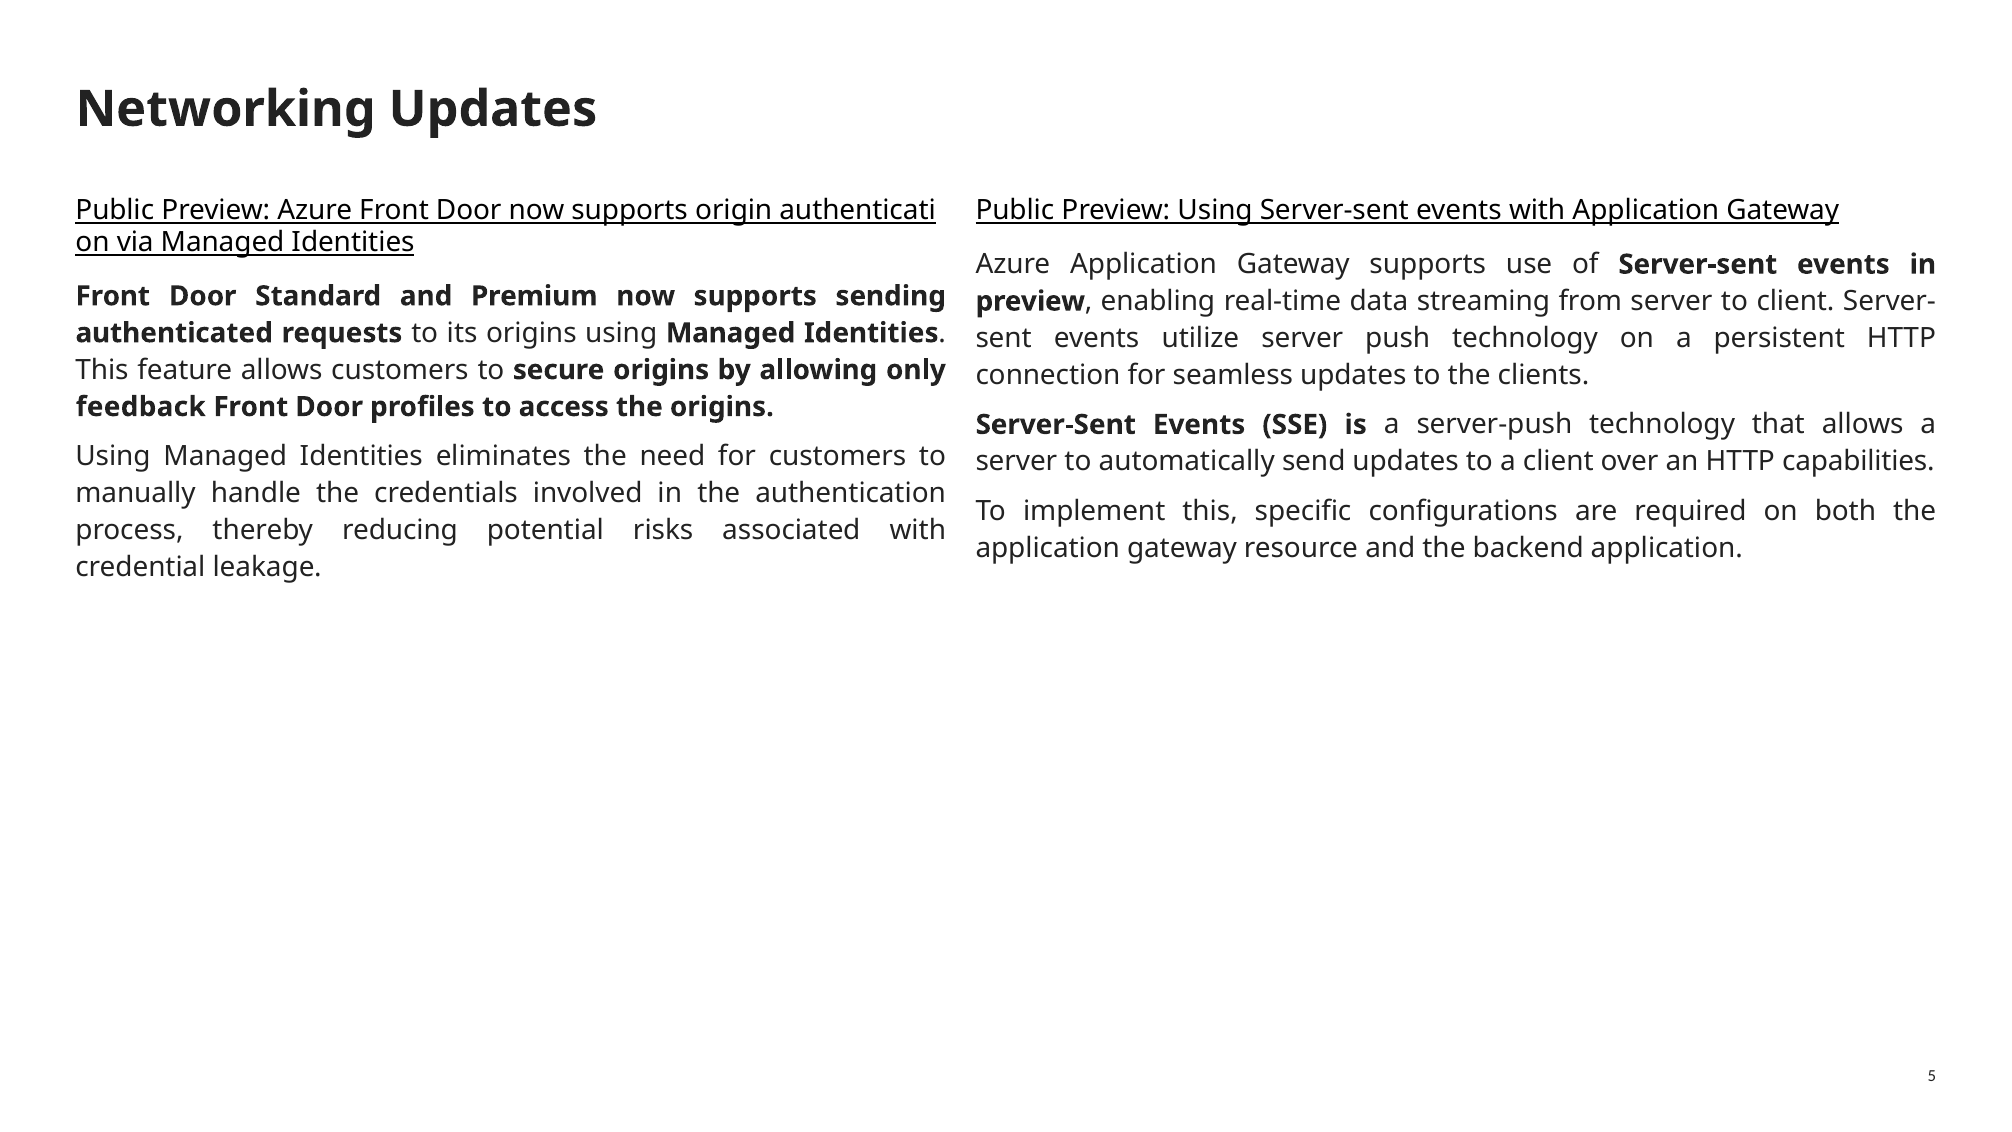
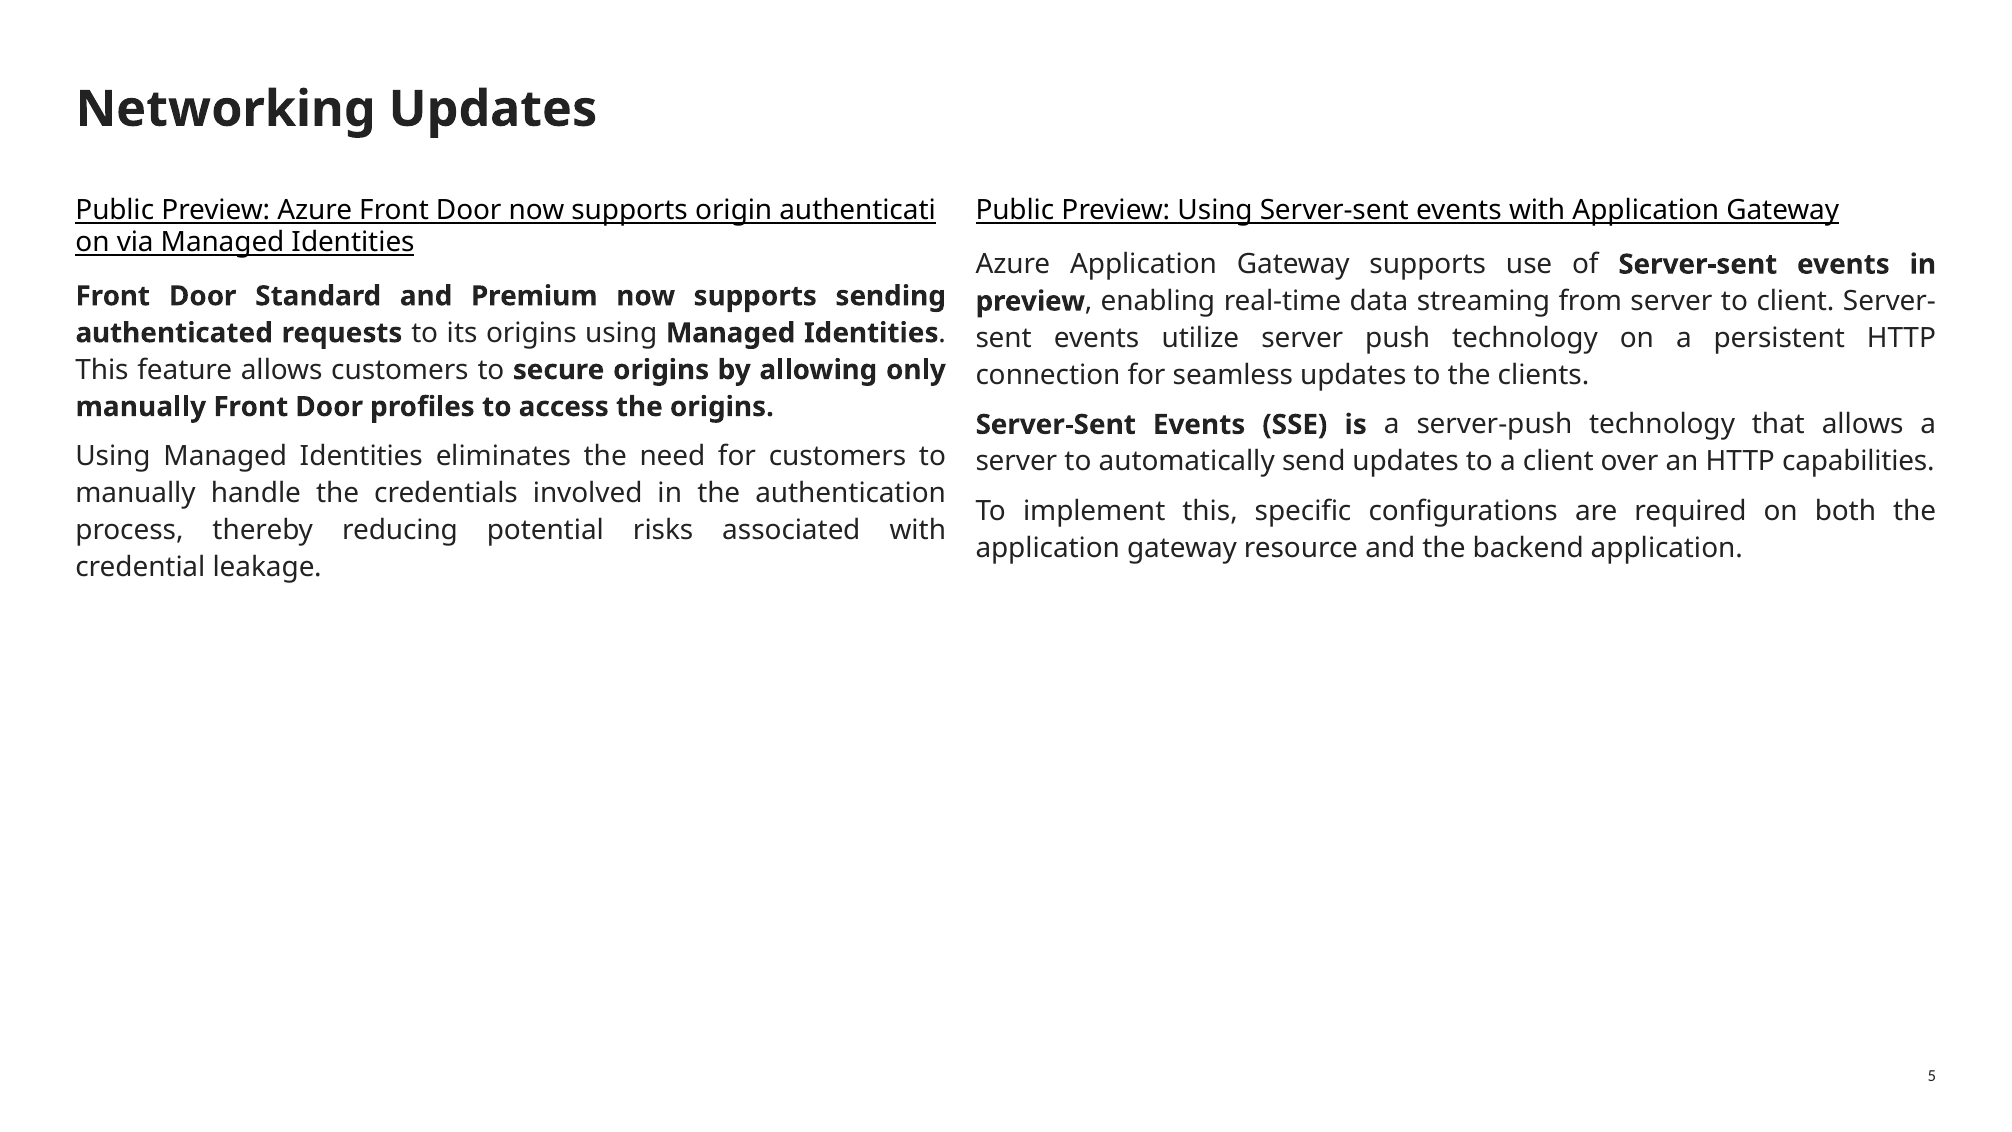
feedback at (141, 407): feedback -> manually
